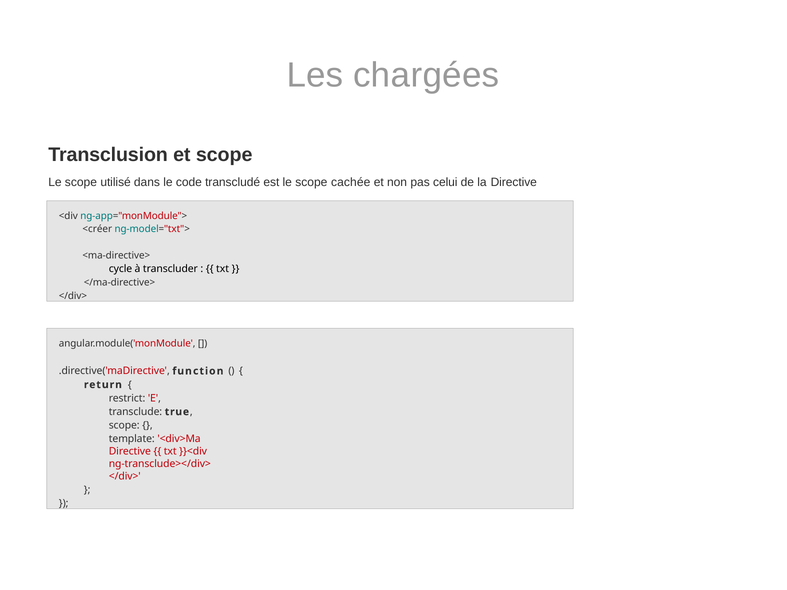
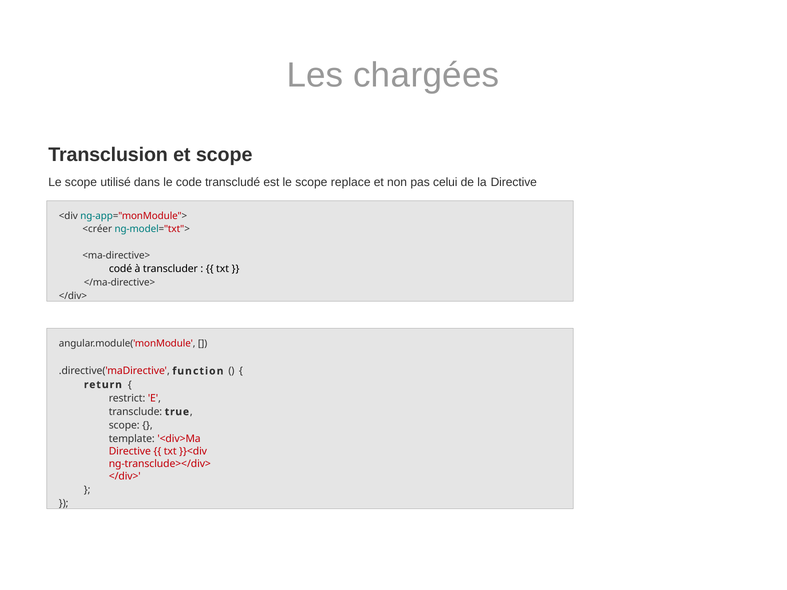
cachée: cachée -> replace
cycle: cycle -> codé
